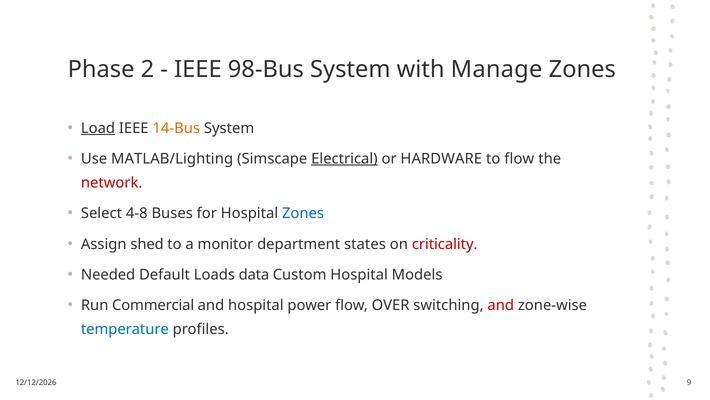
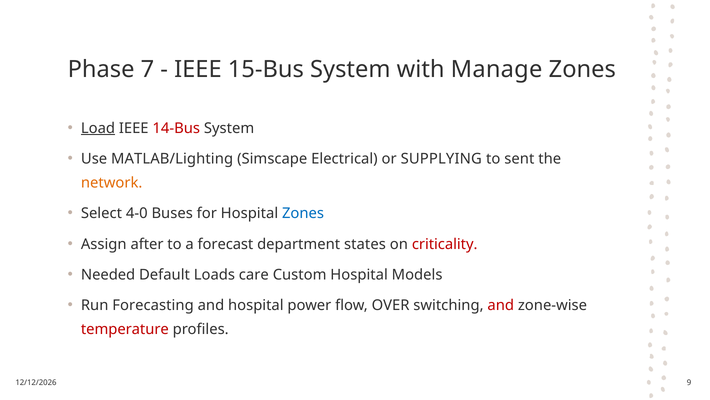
2: 2 -> 7
98-Bus: 98-Bus -> 15-Bus
14-Bus colour: orange -> red
Electrical underline: present -> none
HARDWARE: HARDWARE -> SUPPLYING
to flow: flow -> sent
network colour: red -> orange
4-8: 4-8 -> 4-0
shed: shed -> after
monitor: monitor -> forecast
data: data -> care
Commercial: Commercial -> Forecasting
temperature colour: blue -> red
